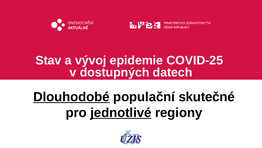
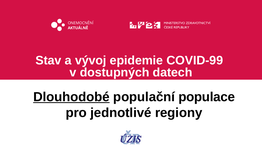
COVID-25: COVID-25 -> COVID-99
skutečné: skutečné -> populace
jednotlivé underline: present -> none
